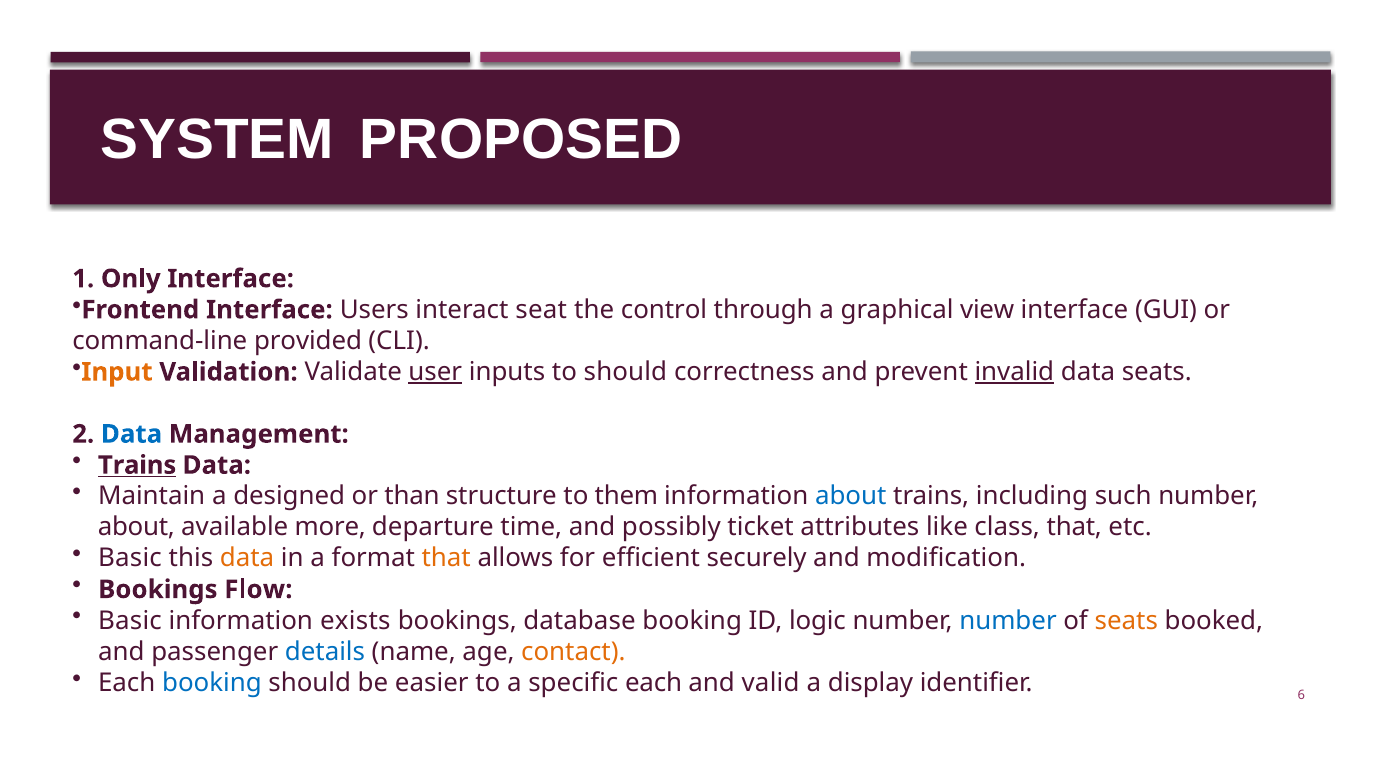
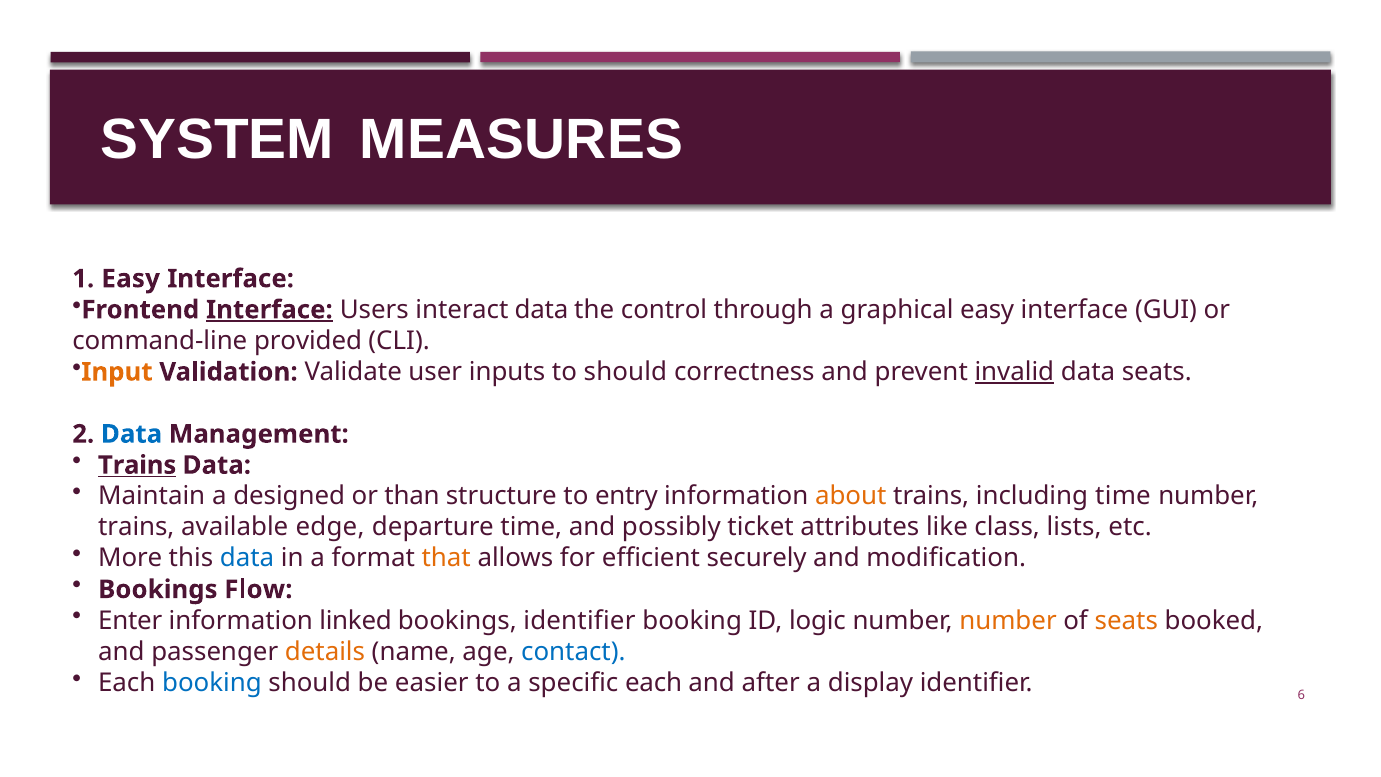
PROPOSED: PROPOSED -> MEASURES
1 Only: Only -> Easy
Interface at (269, 310) underline: none -> present
interact seat: seat -> data
graphical view: view -> easy
user underline: present -> none
them: them -> entry
about at (851, 496) colour: blue -> orange
including such: such -> time
about at (136, 527): about -> trains
more: more -> edge
class that: that -> lists
Basic at (130, 558): Basic -> More
data at (247, 558) colour: orange -> blue
Basic at (130, 620): Basic -> Enter
exists: exists -> linked
bookings database: database -> identifier
number at (1008, 620) colour: blue -> orange
details colour: blue -> orange
contact colour: orange -> blue
valid: valid -> after
